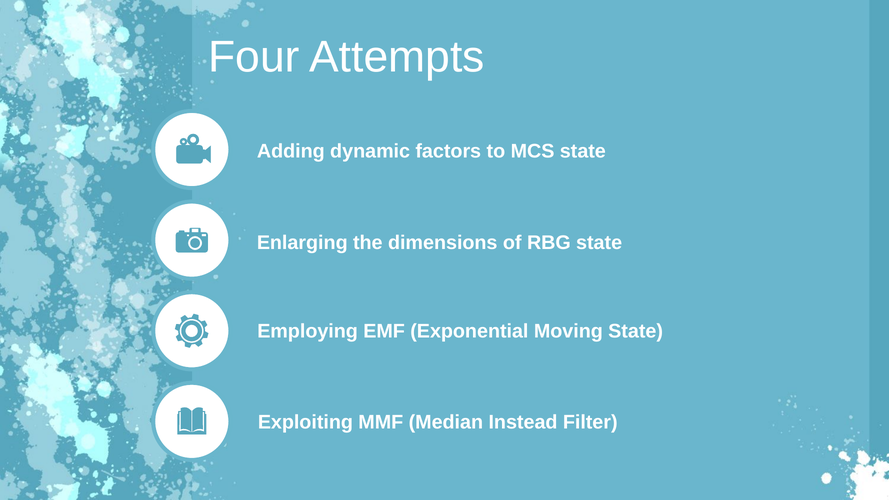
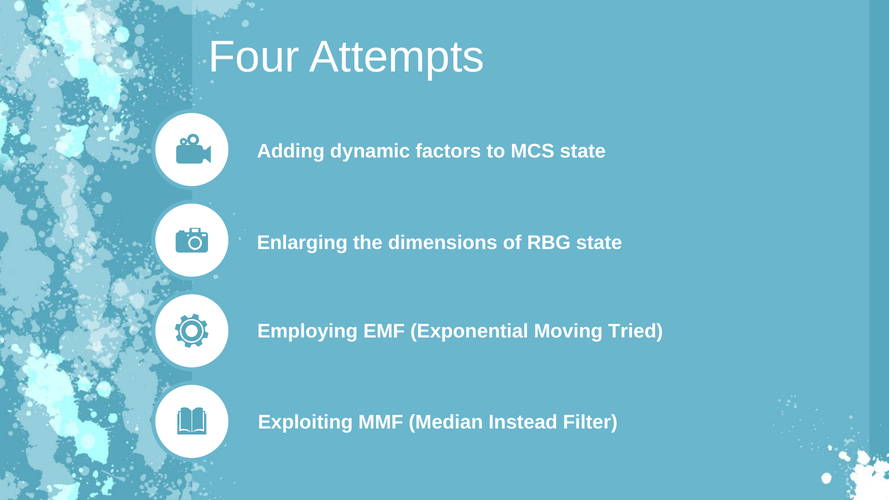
Moving State: State -> Tried
